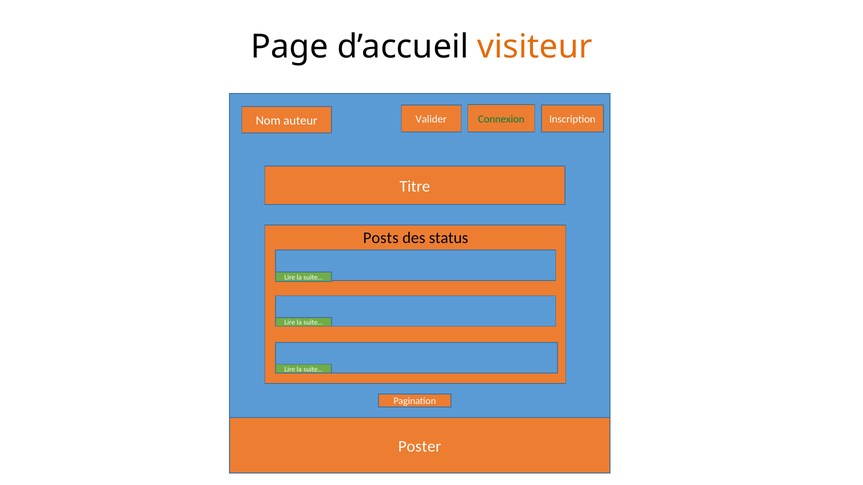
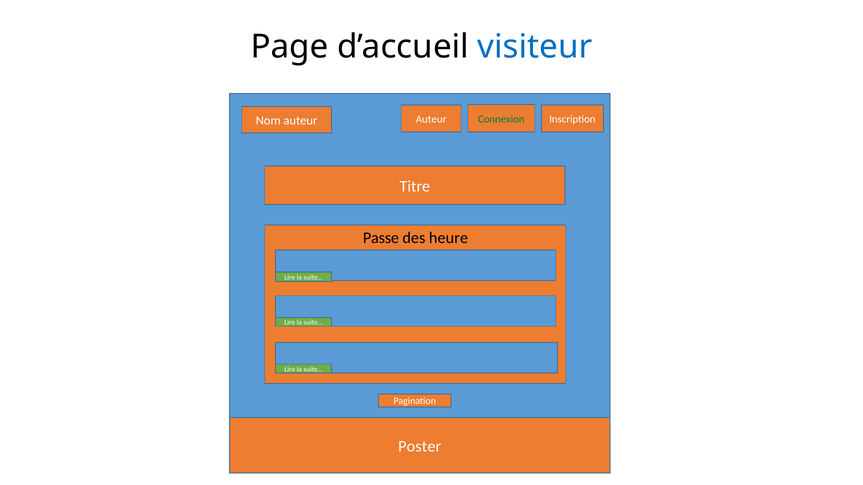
visiteur colour: orange -> blue
Valider at (431, 119): Valider -> Auteur
Posts: Posts -> Passe
status: status -> heure
